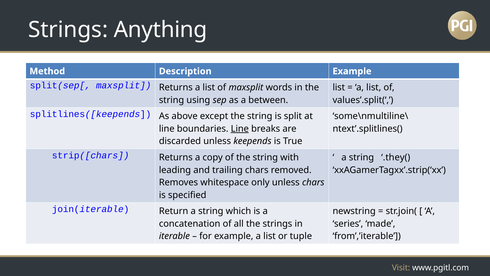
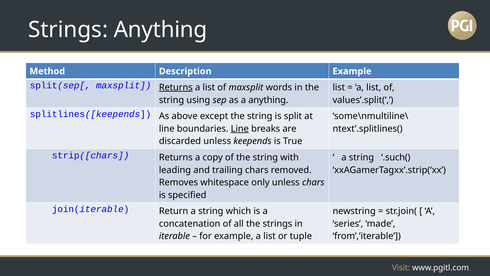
Returns at (176, 87) underline: none -> present
a between: between -> anything
.they(: .they( -> .such(
